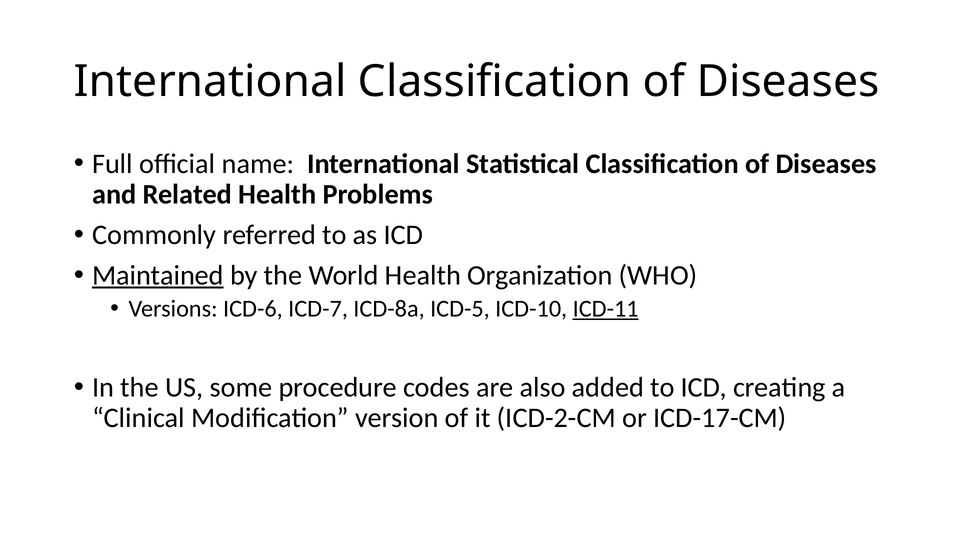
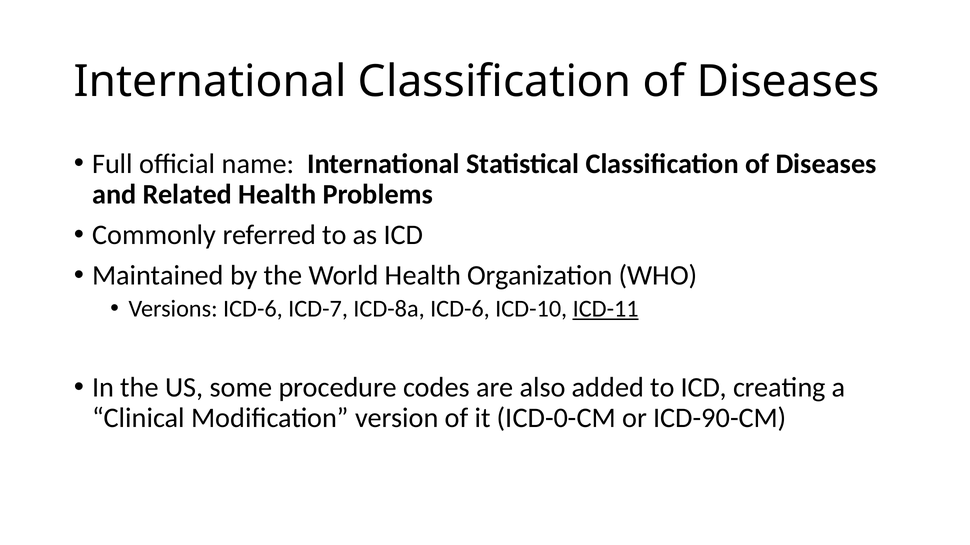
Maintained underline: present -> none
ICD-8a ICD-5: ICD-5 -> ICD-6
ICD-2-CM: ICD-2-CM -> ICD-0-CM
ICD-17-CM: ICD-17-CM -> ICD-90-CM
